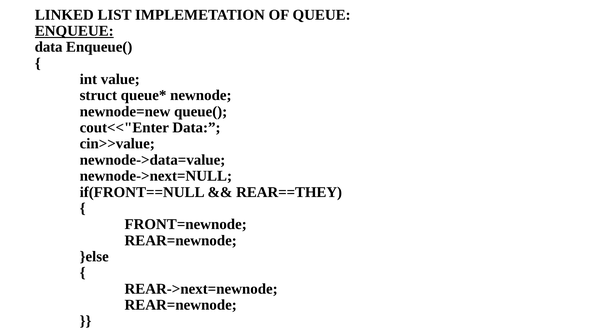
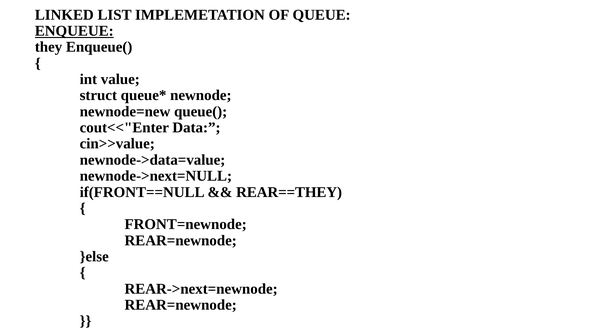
data at (49, 47): data -> they
